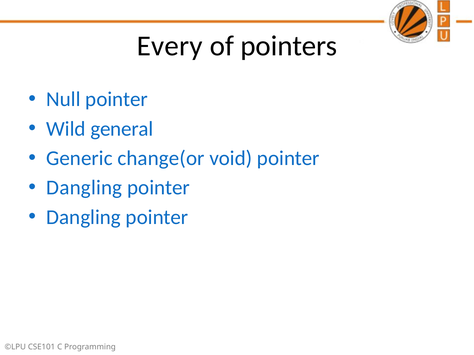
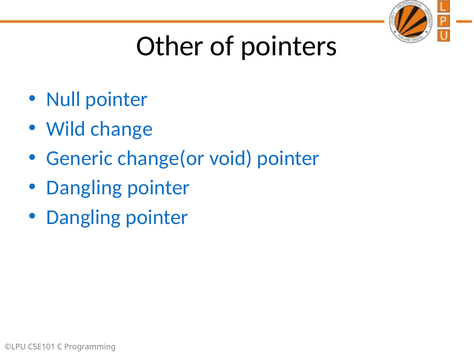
Every: Every -> Other
general: general -> change
